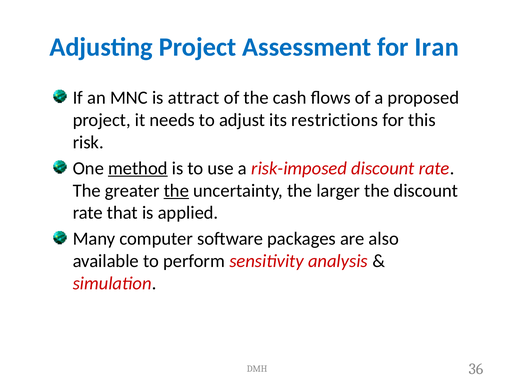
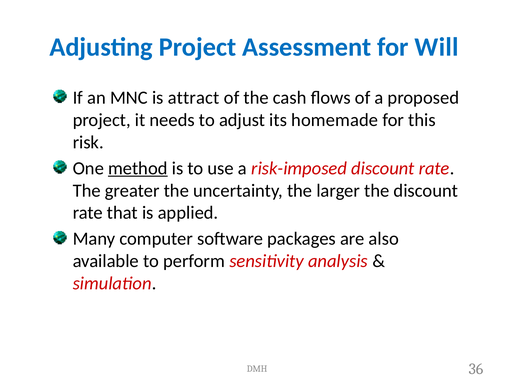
Iran: Iran -> Will
restrictions: restrictions -> homemade
the at (176, 190) underline: present -> none
